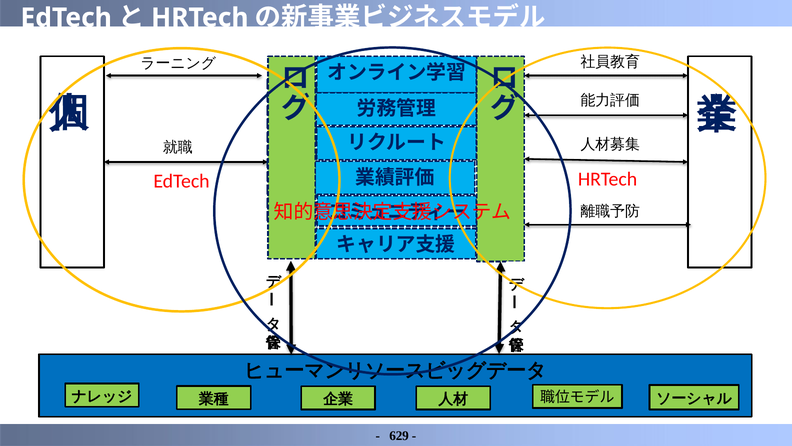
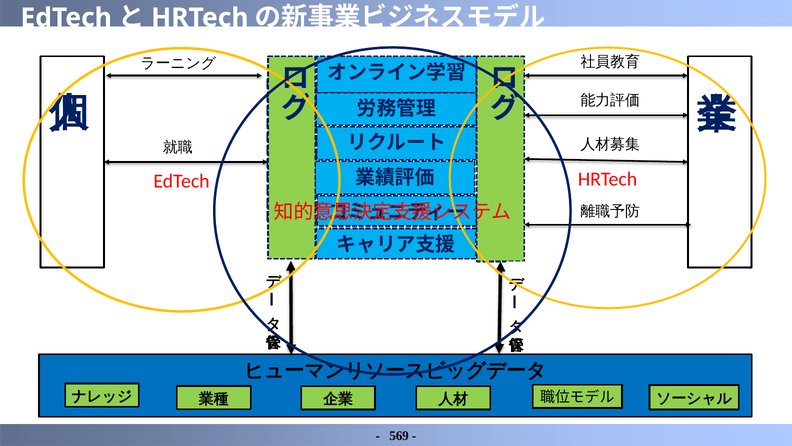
629: 629 -> 569
